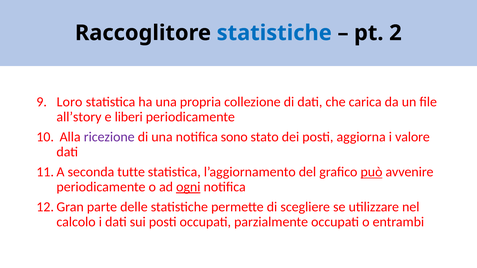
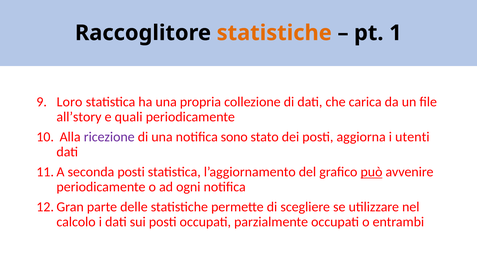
statistiche at (274, 33) colour: blue -> orange
2: 2 -> 1
liberi: liberi -> quali
valore: valore -> utenti
seconda tutte: tutte -> posti
ogni underline: present -> none
